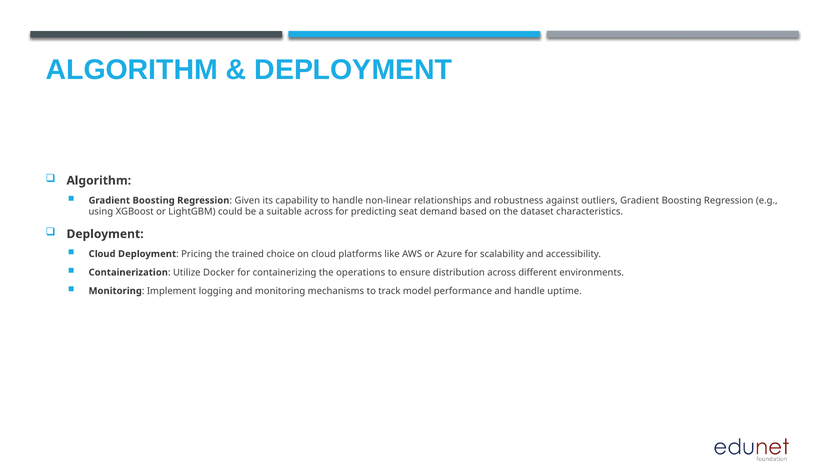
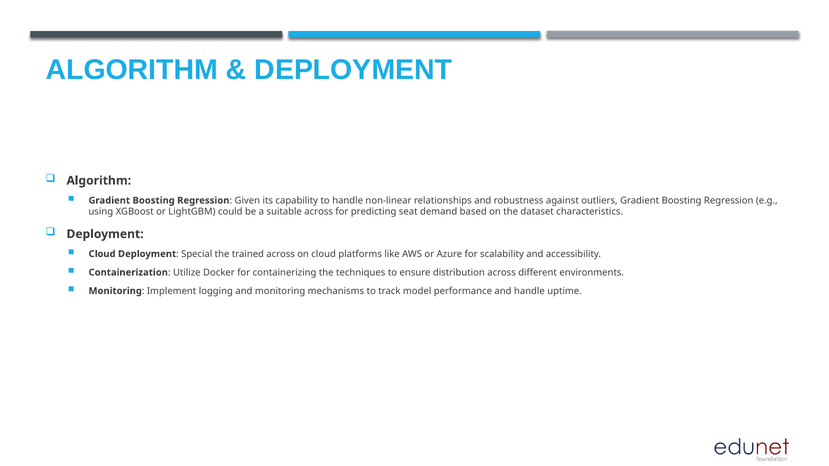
Pricing: Pricing -> Special
trained choice: choice -> across
operations: operations -> techniques
